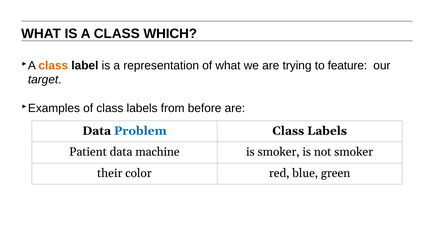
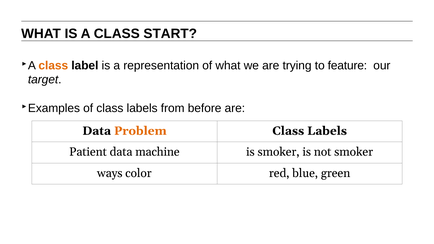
WHICH: WHICH -> START
Problem colour: blue -> orange
their: their -> ways
